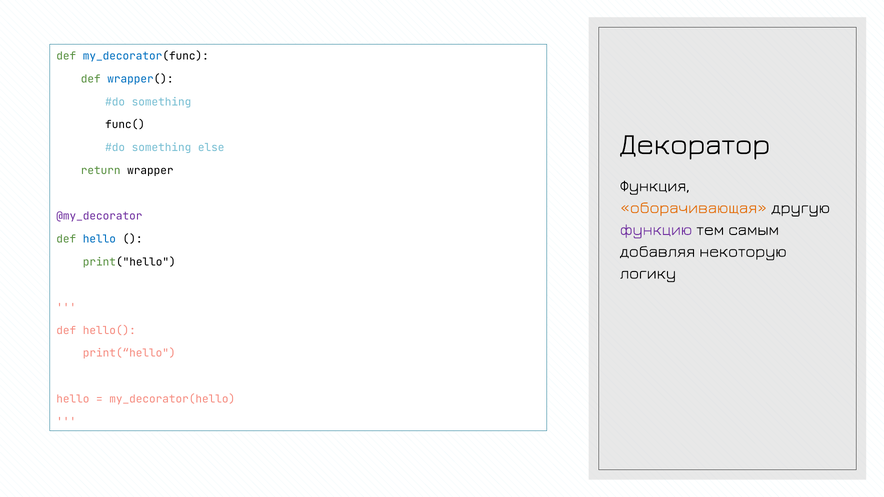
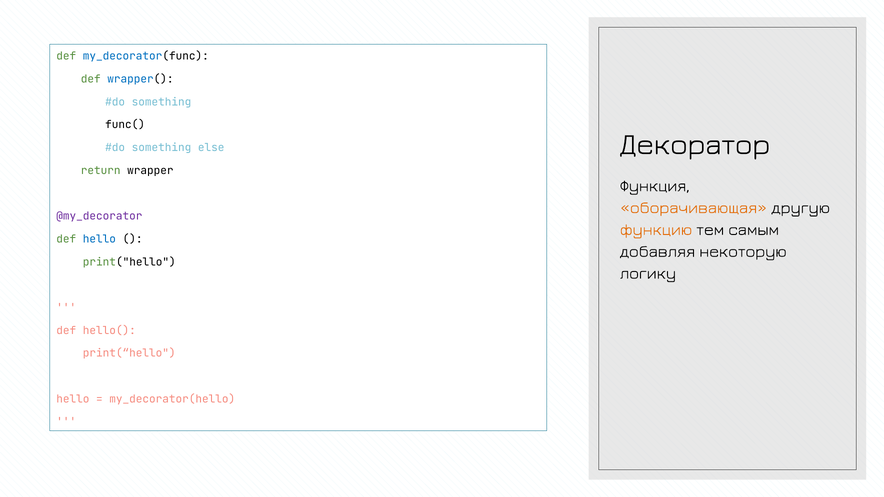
функцию colour: purple -> orange
